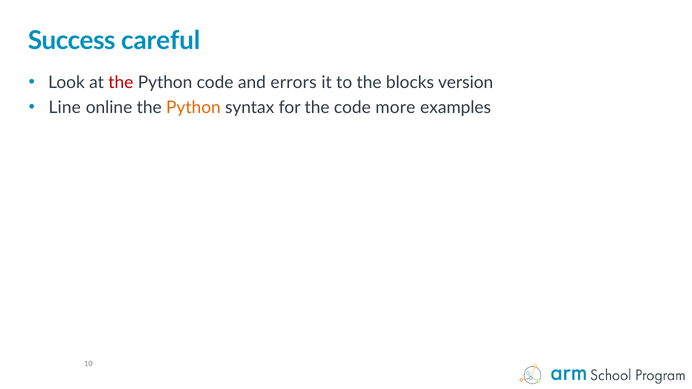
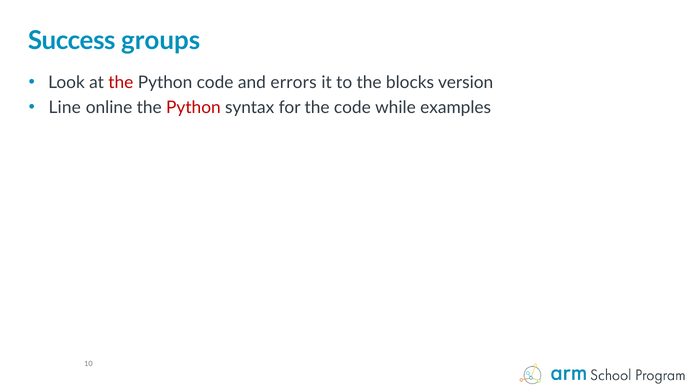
careful: careful -> groups
Python at (193, 108) colour: orange -> red
more: more -> while
